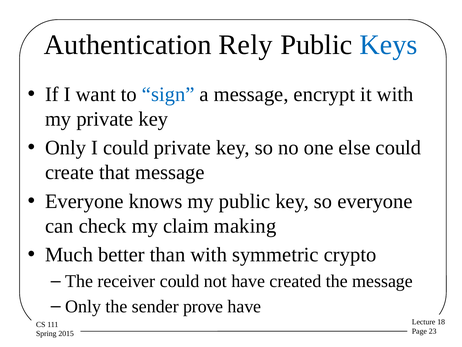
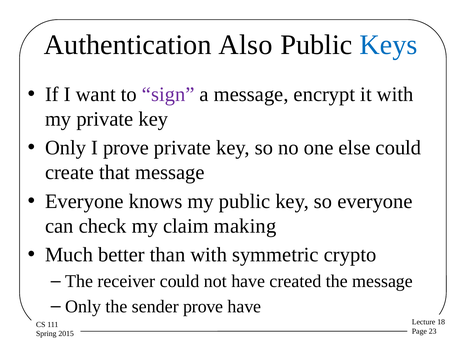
Rely: Rely -> Also
sign colour: blue -> purple
I could: could -> prove
